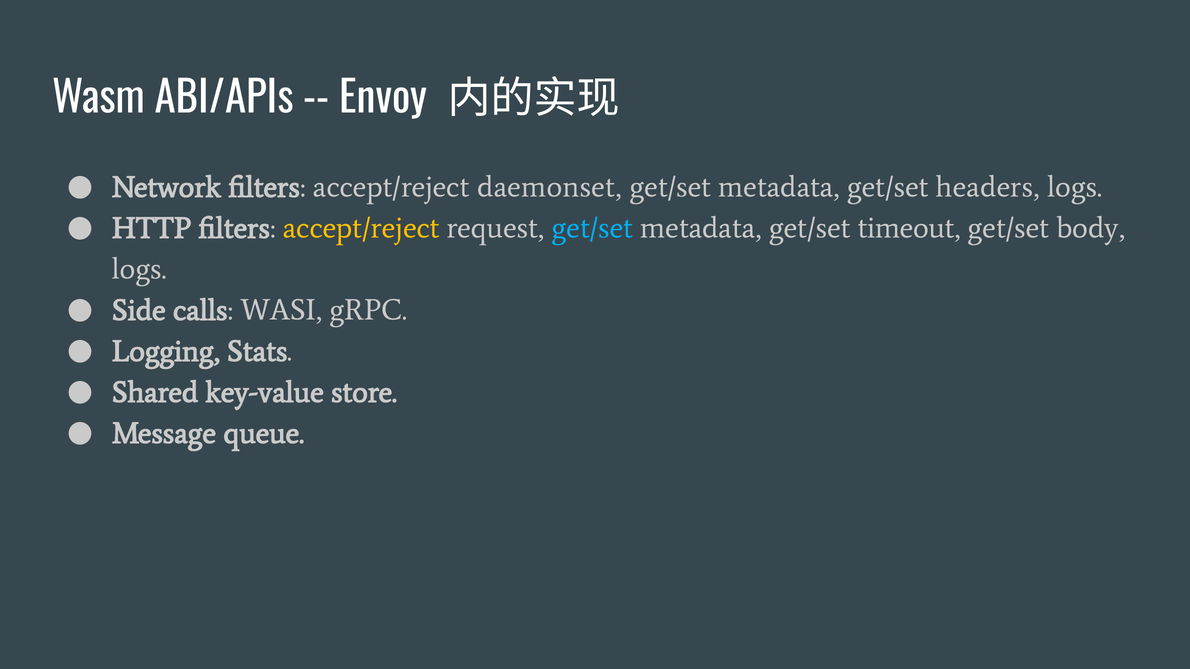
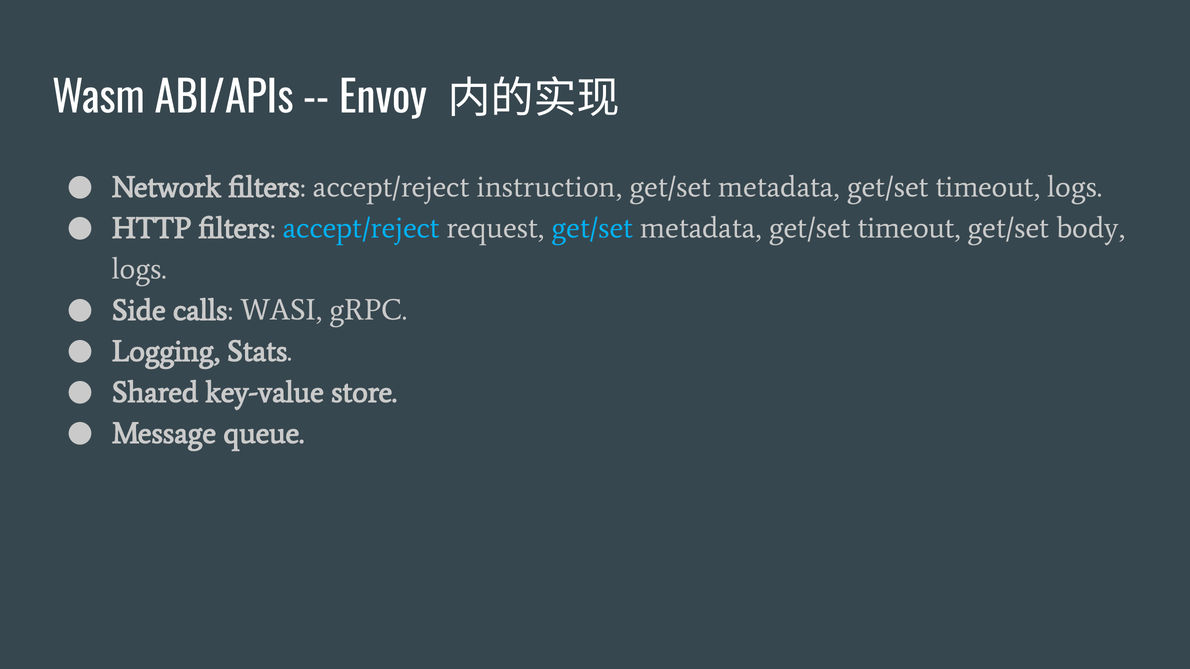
daemonset: daemonset -> instruction
headers at (988, 187): headers -> timeout
accept/reject at (361, 228) colour: yellow -> light blue
